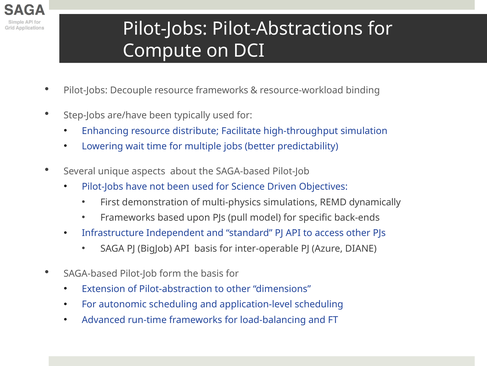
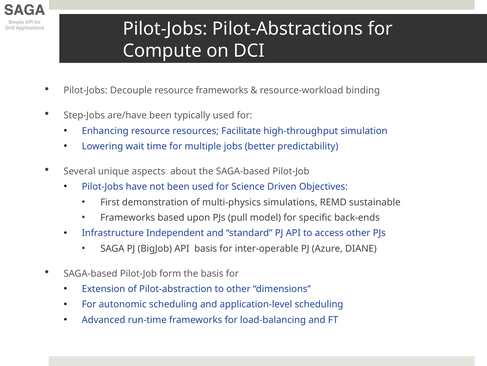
distribute: distribute -> resources
dynamically: dynamically -> sustainable
